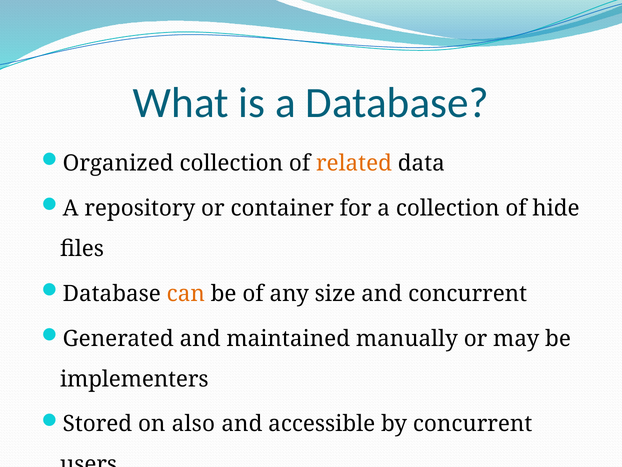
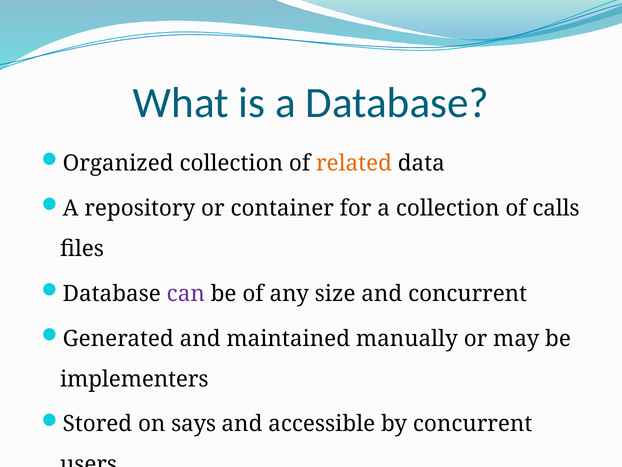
hide: hide -> calls
can colour: orange -> purple
also: also -> says
